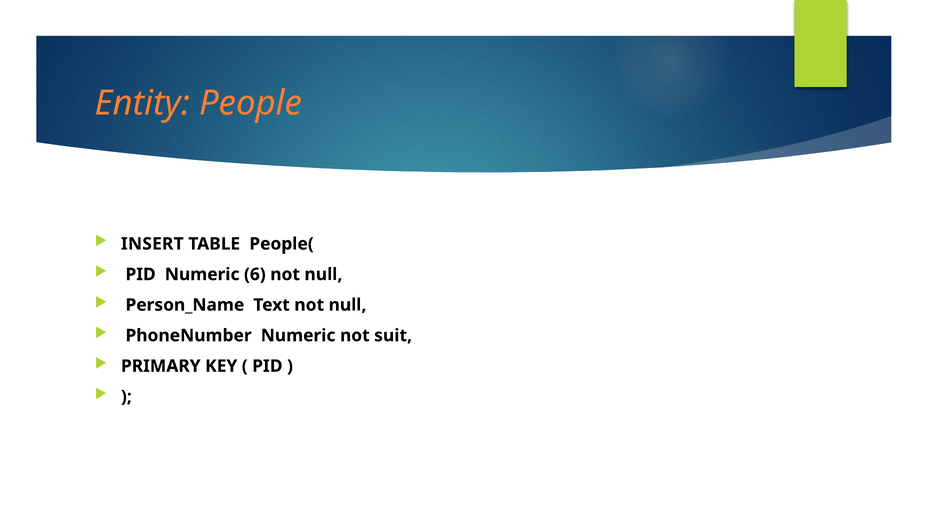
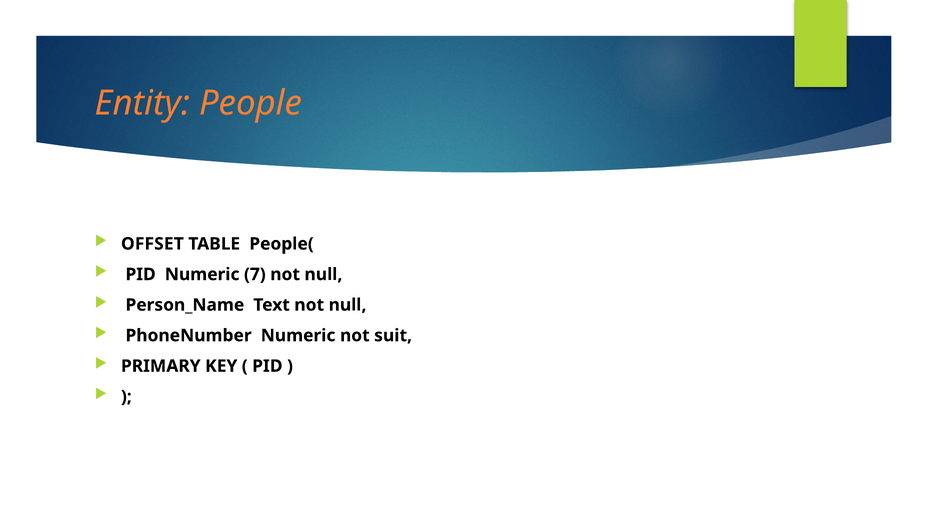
INSERT: INSERT -> OFFSET
6: 6 -> 7
